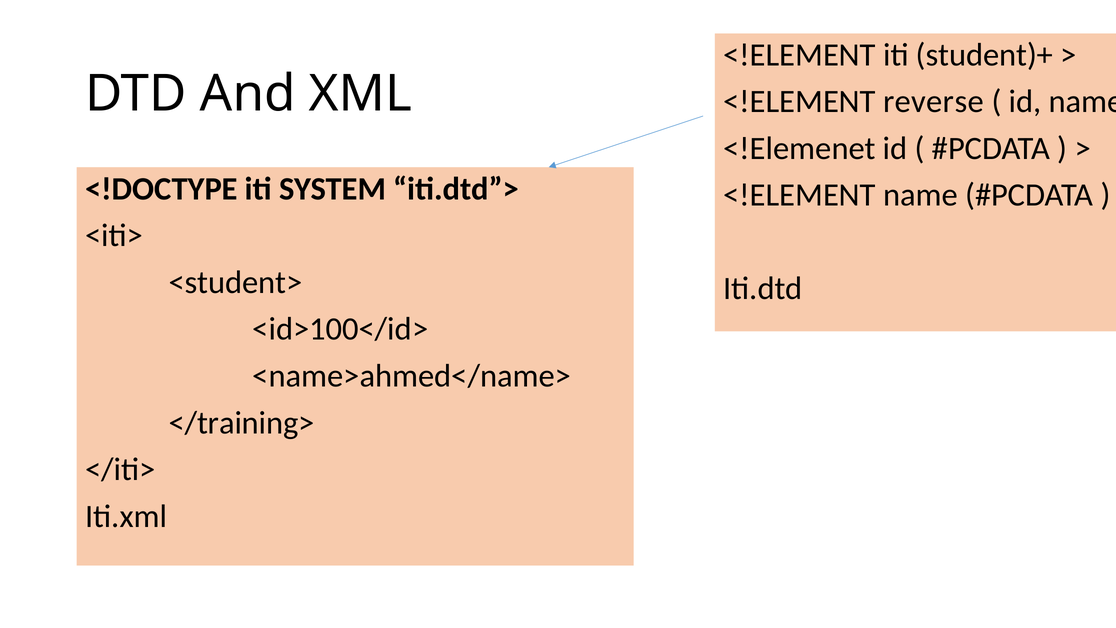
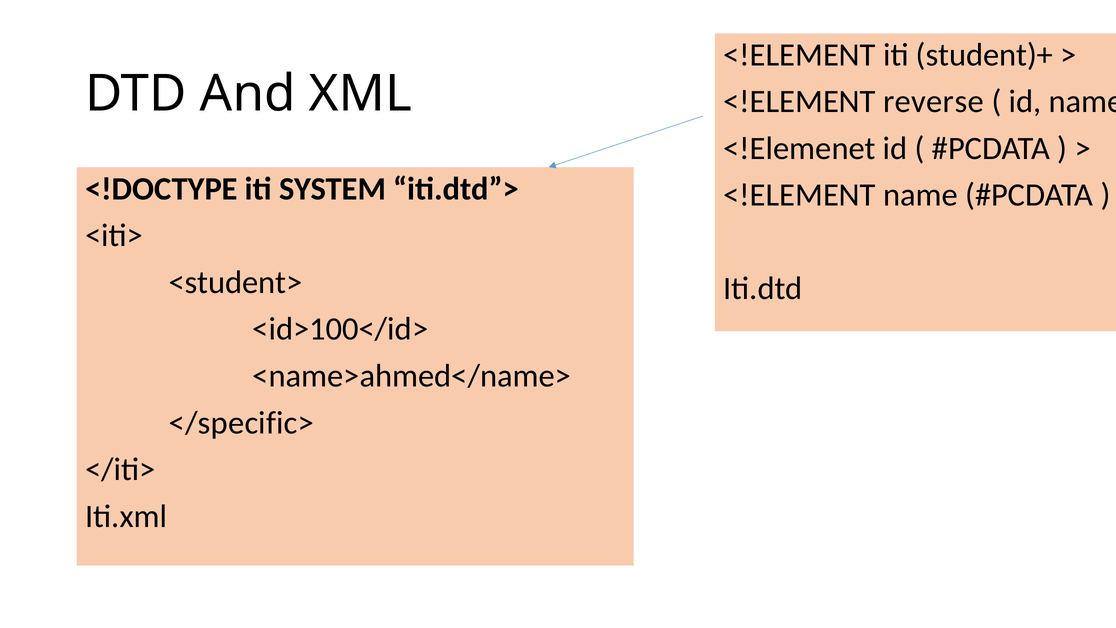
</training>: </training> -> </specific>
